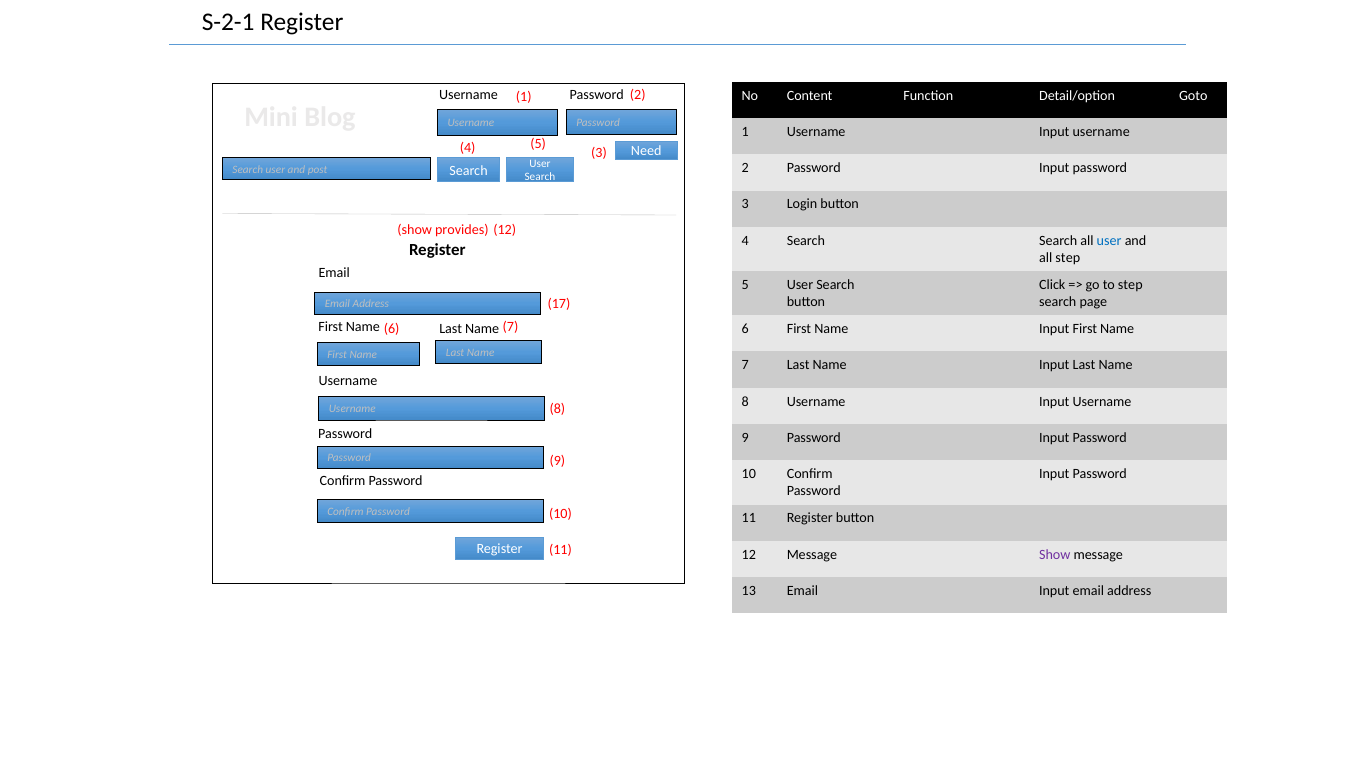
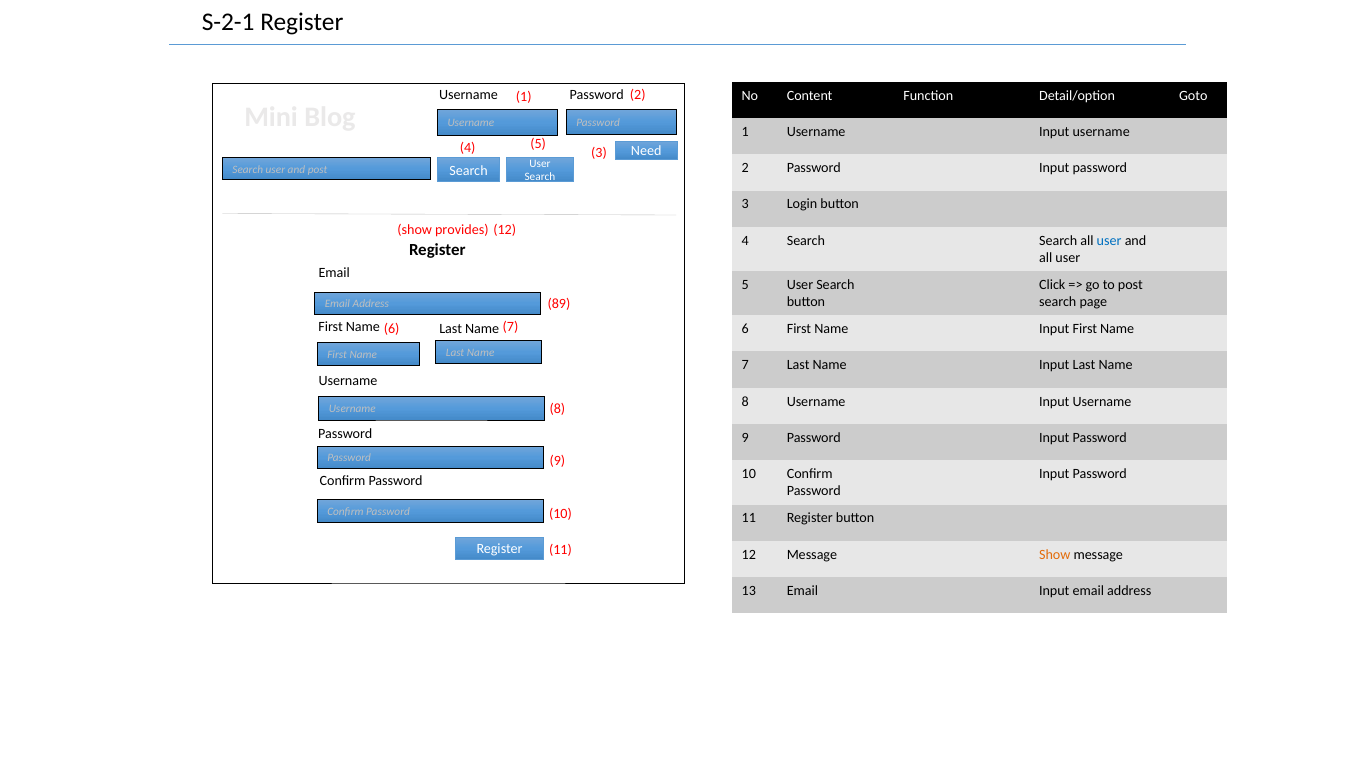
step at (1068, 258): step -> user
to step: step -> post
17: 17 -> 89
Show at (1055, 555) colour: purple -> orange
